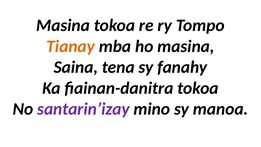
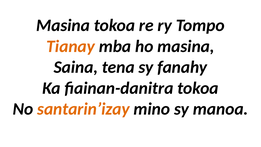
santarin’izay colour: purple -> orange
